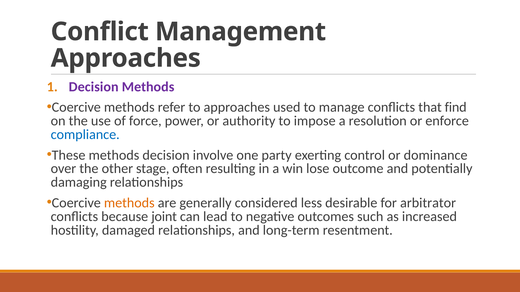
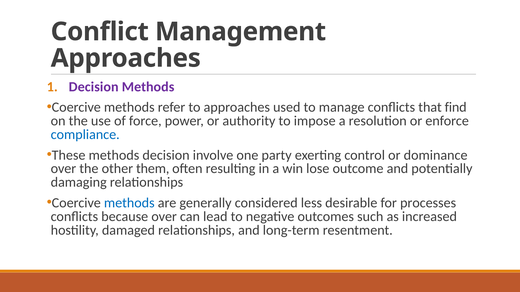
stage: stage -> them
methods at (129, 203) colour: orange -> blue
arbitrator: arbitrator -> processes
because joint: joint -> over
